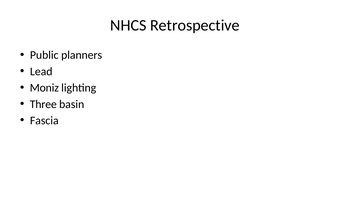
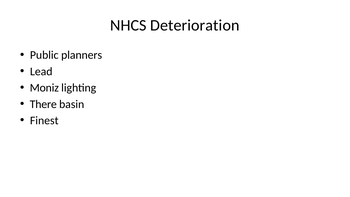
Retrospective: Retrospective -> Deterioration
Three: Three -> There
Fascia: Fascia -> Finest
